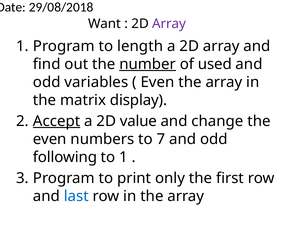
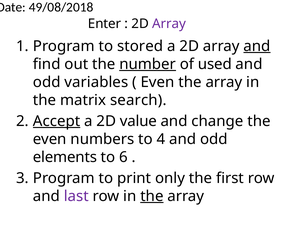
29/08/2018: 29/08/2018 -> 49/08/2018
Want: Want -> Enter
length: length -> stored
and at (257, 46) underline: none -> present
display: display -> search
7: 7 -> 4
following: following -> elements
to 1: 1 -> 6
last colour: blue -> purple
the at (152, 197) underline: none -> present
